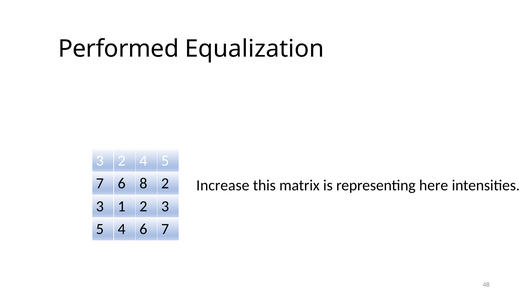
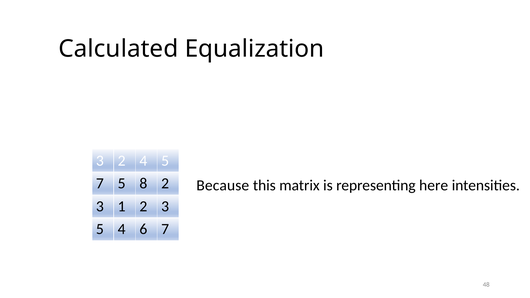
Performed: Performed -> Calculated
7 6: 6 -> 5
Increase: Increase -> Because
